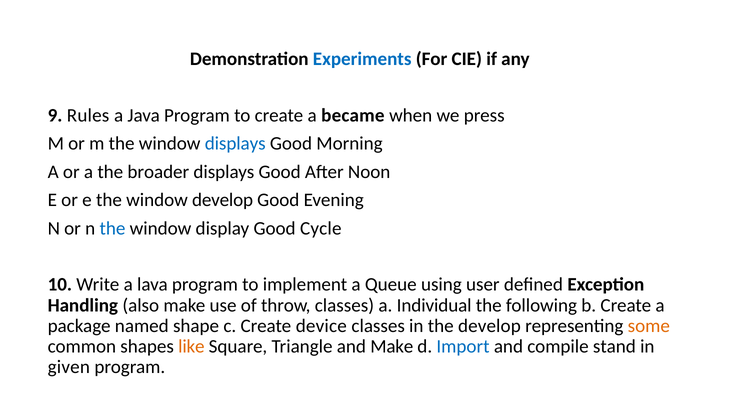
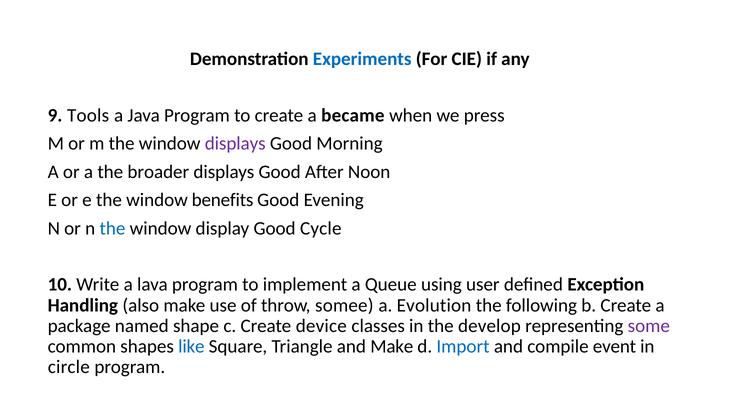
Rules: Rules -> Tools
displays at (235, 144) colour: blue -> purple
window develop: develop -> benefits
throw classes: classes -> somee
Individual: Individual -> Evolution
some colour: orange -> purple
like colour: orange -> blue
stand: stand -> event
given: given -> circle
